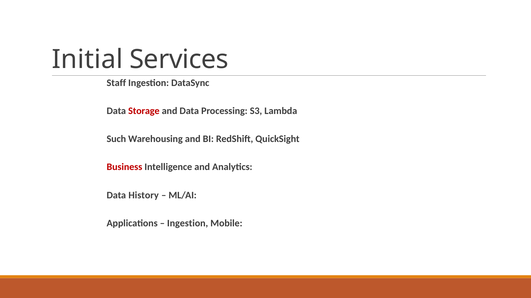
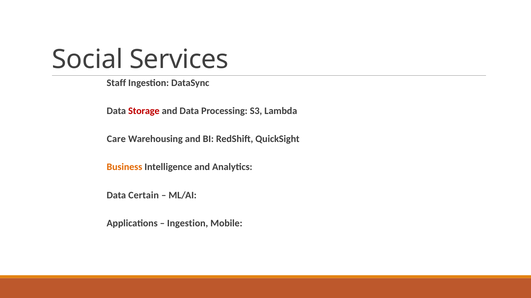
Initial: Initial -> Social
Such: Such -> Care
Business colour: red -> orange
History: History -> Certain
